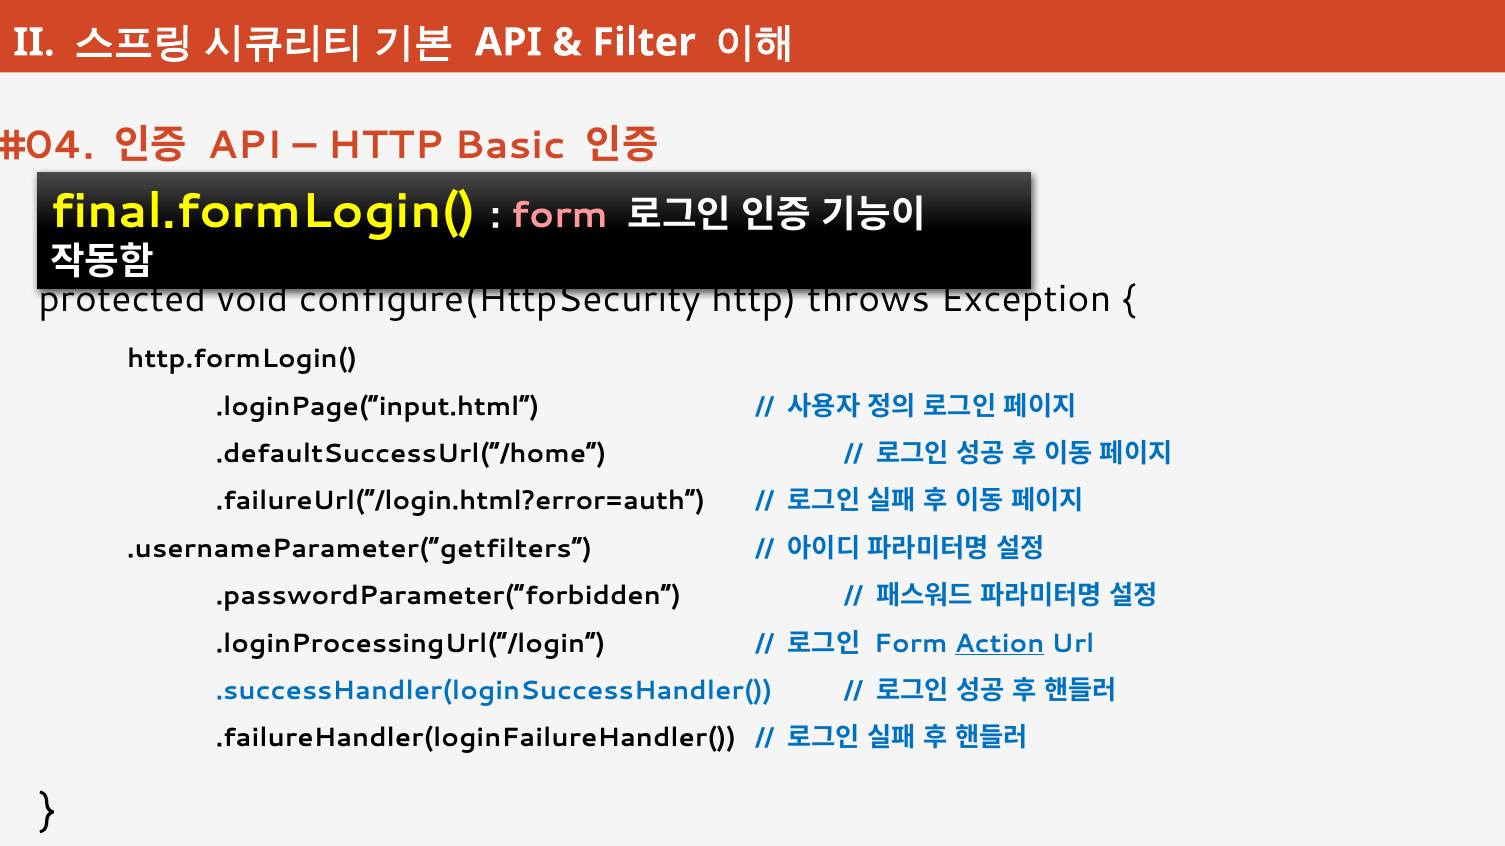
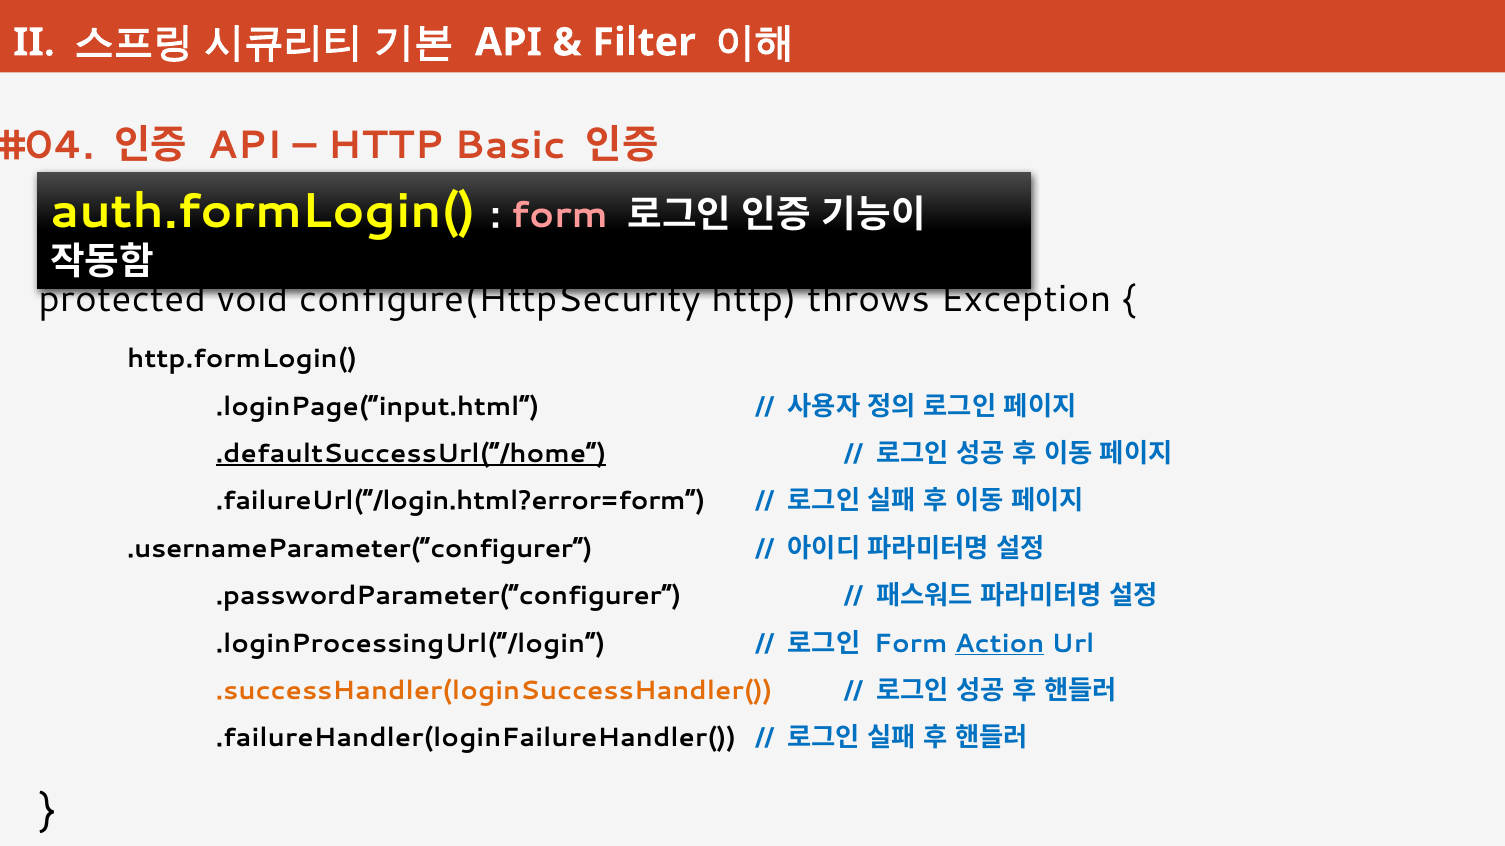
final.formLogin(: final.formLogin( -> auth.formLogin(
.defaultSuccessUrl(“/home underline: none -> present
.failureUrl(“/login.html?error=auth: .failureUrl(“/login.html?error=auth -> .failureUrl(“/login.html?error=form
.usernameParameter(“getfilters: .usernameParameter(“getfilters -> .usernameParameter(“configurer
.passwordParameter(“forbidden: .passwordParameter(“forbidden -> .passwordParameter(“configurer
.successHandler(loginSuccessHandler( colour: blue -> orange
